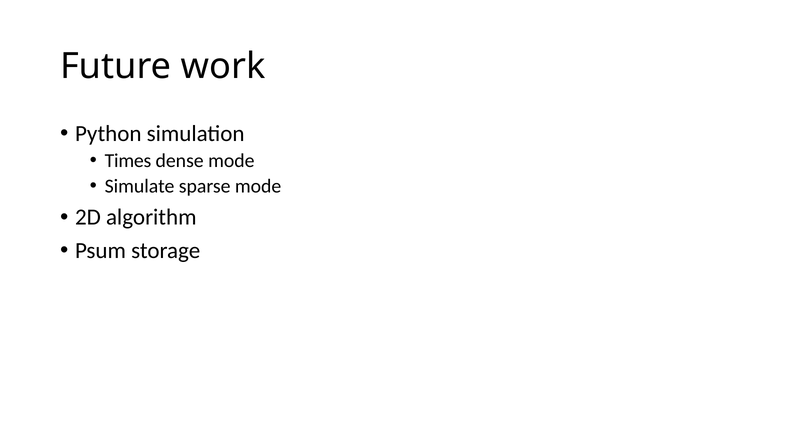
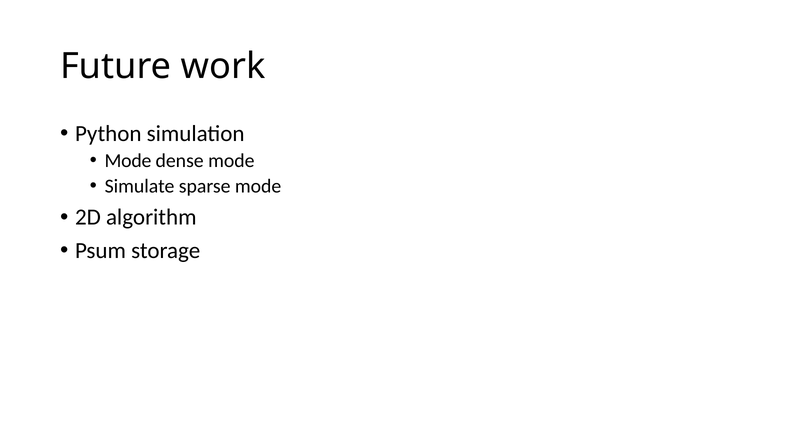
Times at (128, 161): Times -> Mode
